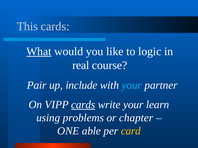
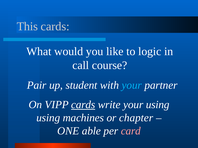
What underline: present -> none
real: real -> call
include: include -> student
your learn: learn -> using
problems: problems -> machines
card colour: yellow -> pink
